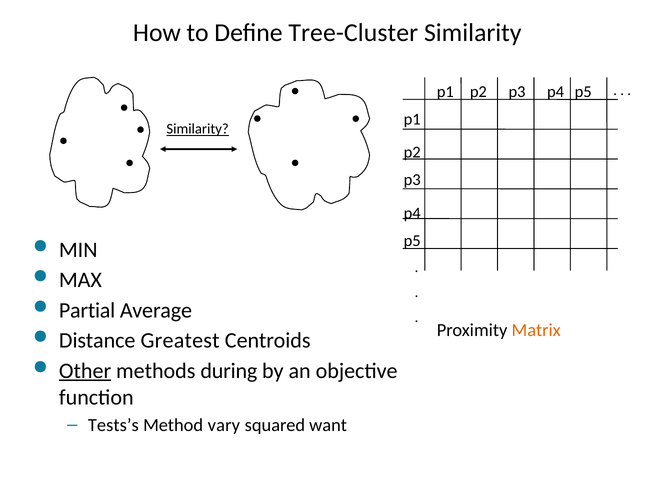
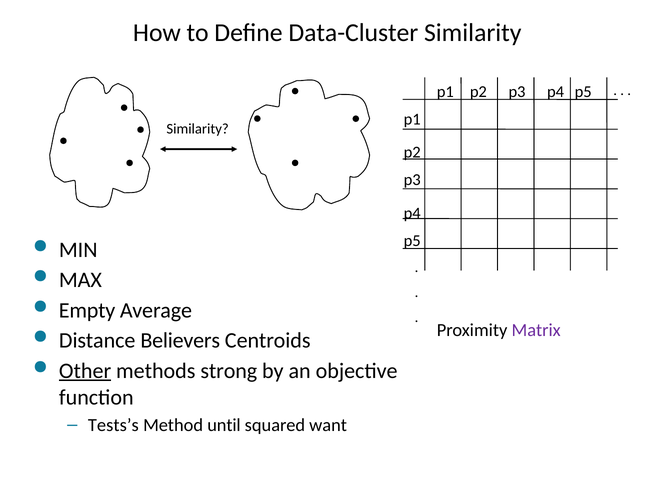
Tree-Cluster: Tree-Cluster -> Data-Cluster
Similarity at (198, 129) underline: present -> none
Partial: Partial -> Empty
Matrix colour: orange -> purple
Greatest: Greatest -> Believers
during: during -> strong
vary: vary -> until
